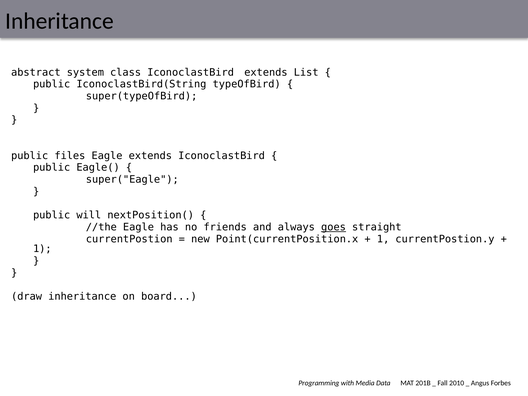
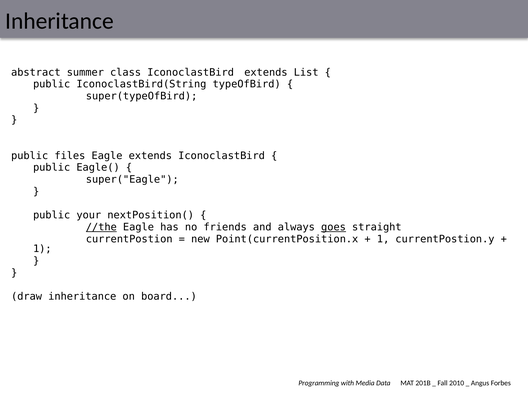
system: system -> summer
will: will -> your
//the underline: none -> present
